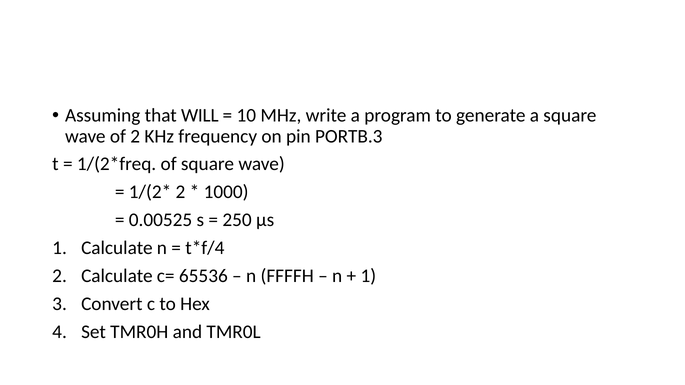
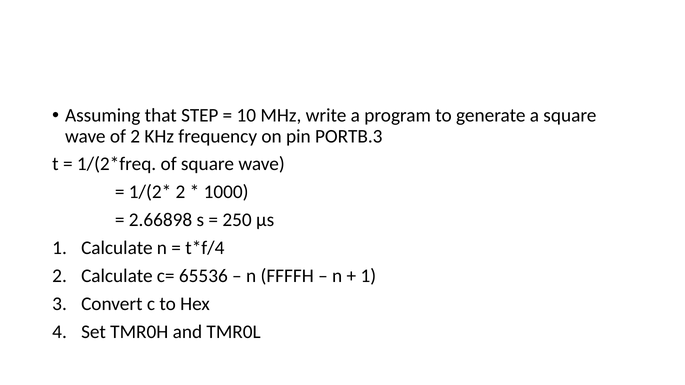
WILL: WILL -> STEP
0.00525: 0.00525 -> 2.66898
